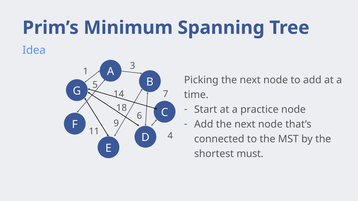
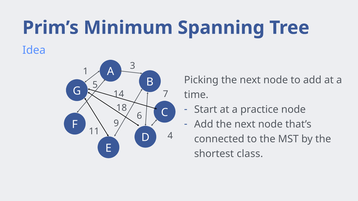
must: must -> class
